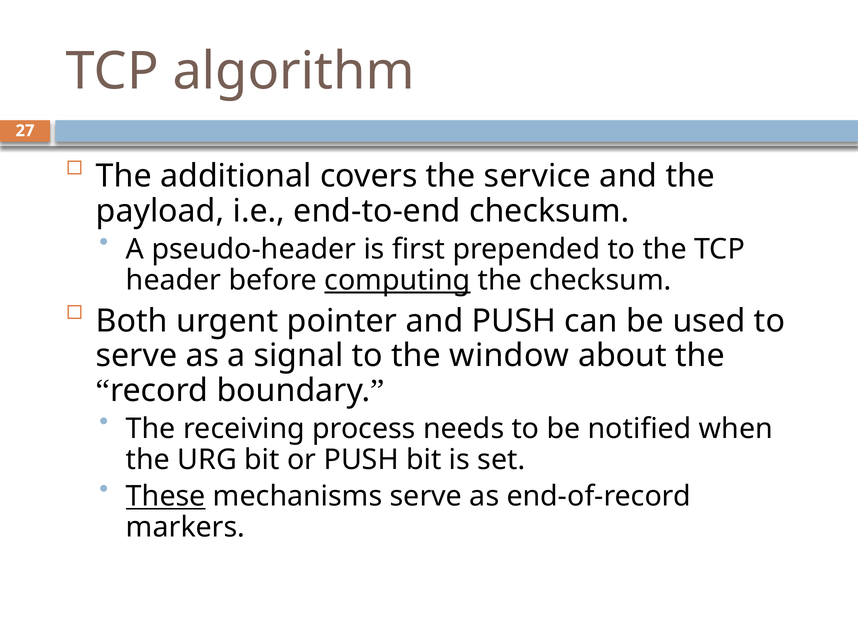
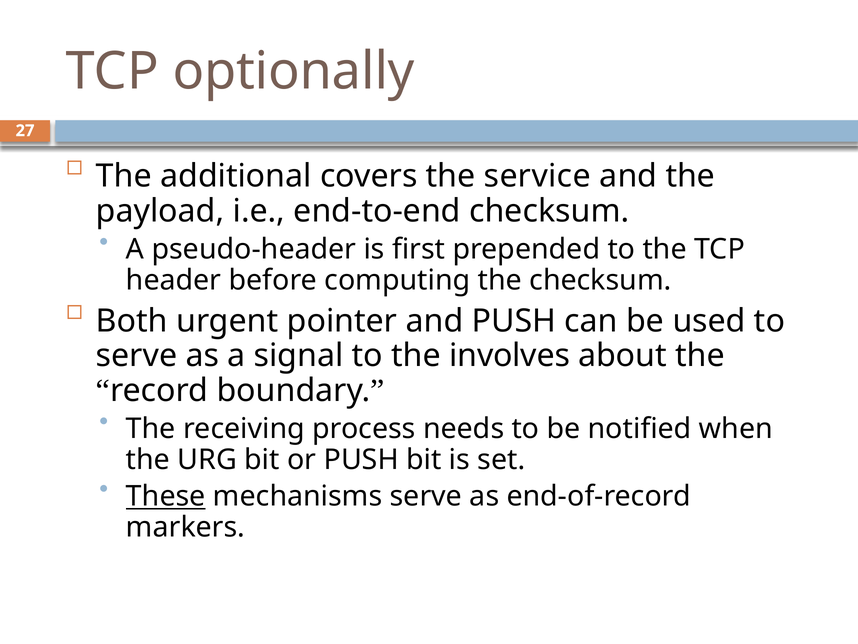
algorithm: algorithm -> optionally
computing underline: present -> none
window: window -> involves
